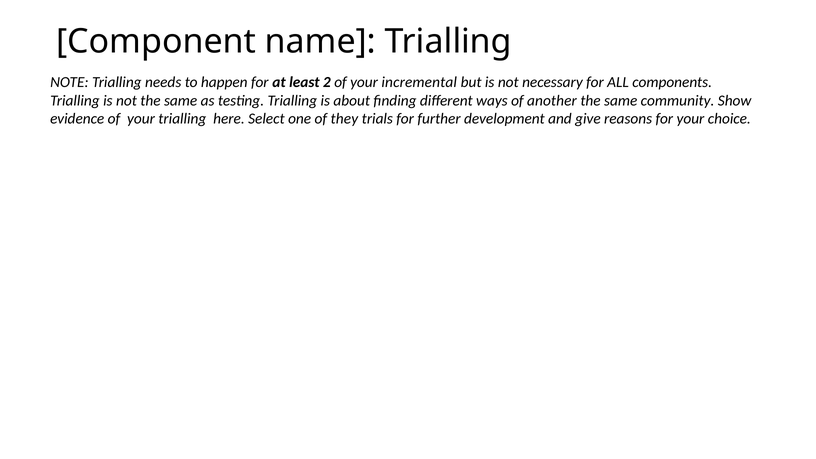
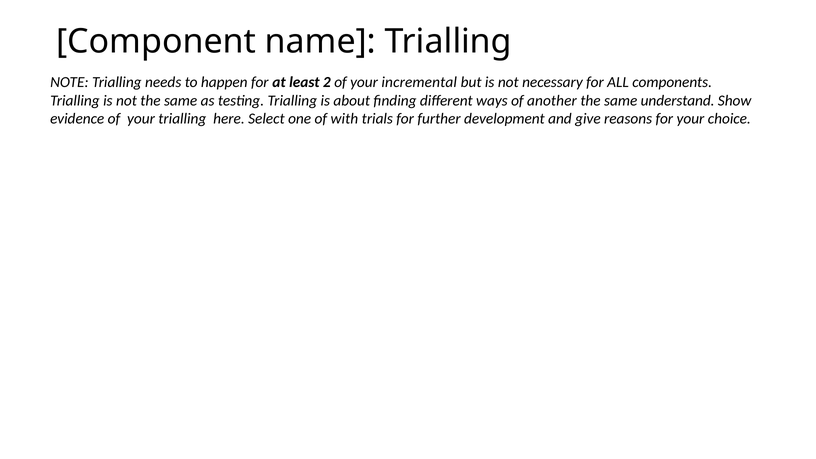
community: community -> understand
they: they -> with
